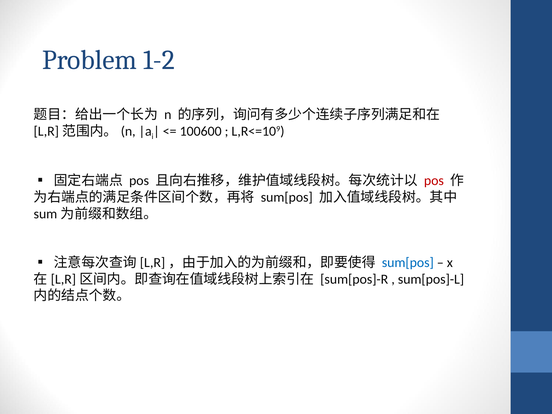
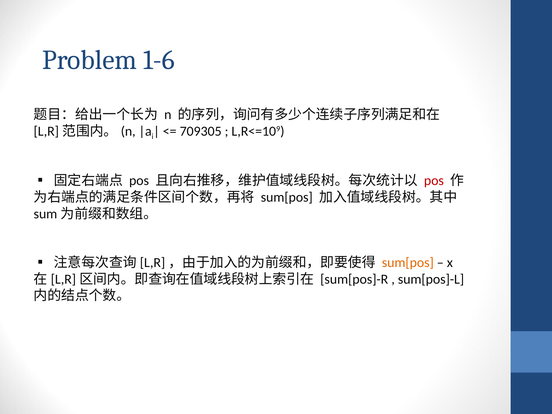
1-2: 1-2 -> 1-6
100600: 100600 -> 709305
sum[pos at (408, 263) colour: blue -> orange
